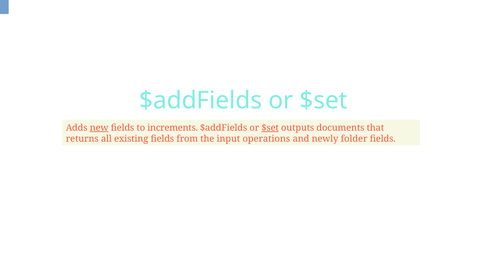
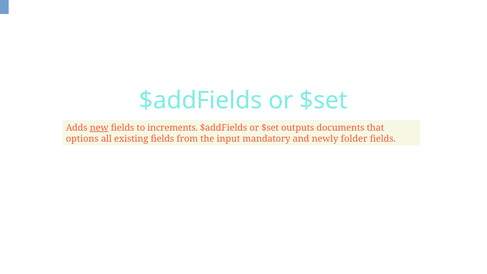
$set at (270, 128) underline: present -> none
returns: returns -> options
operations: operations -> mandatory
